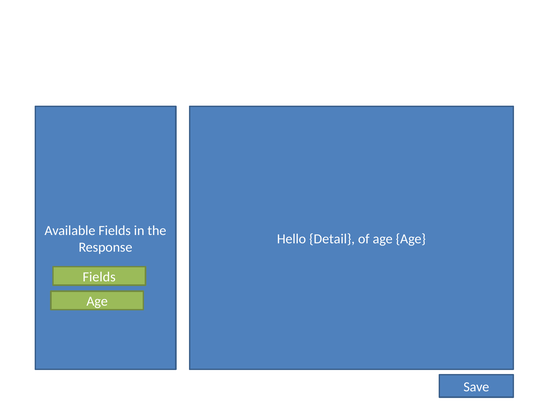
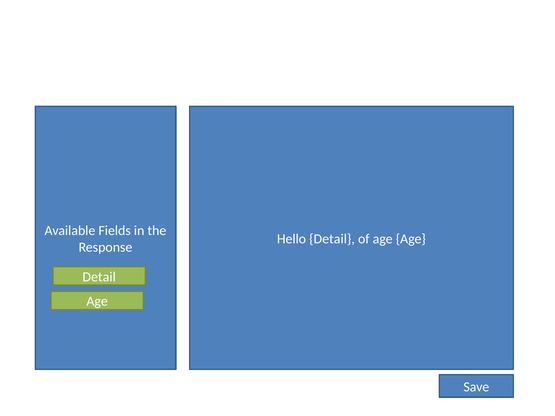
Fields at (99, 277): Fields -> Detail
